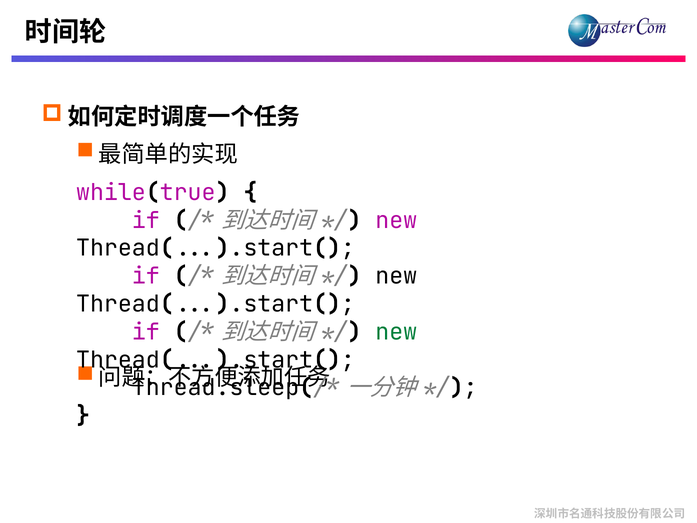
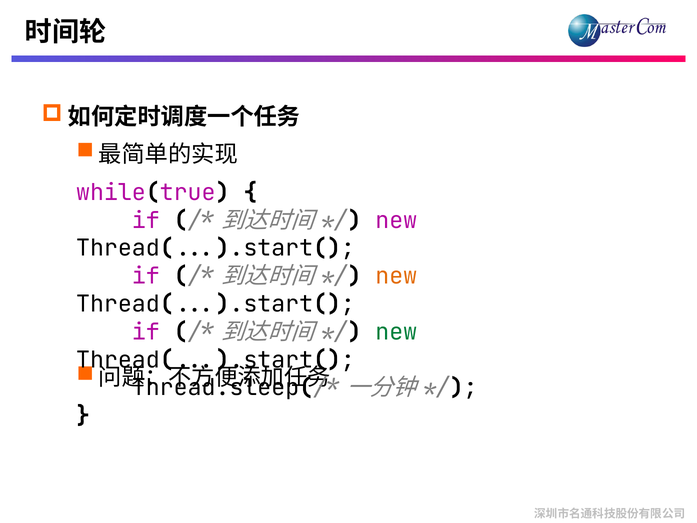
new at (396, 276) colour: black -> orange
